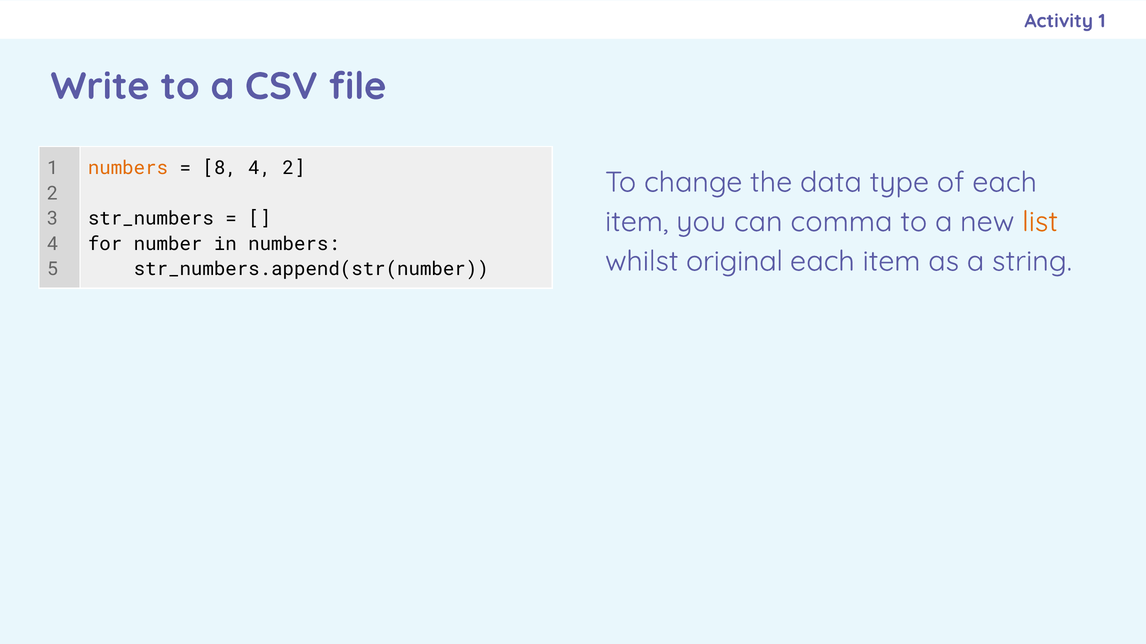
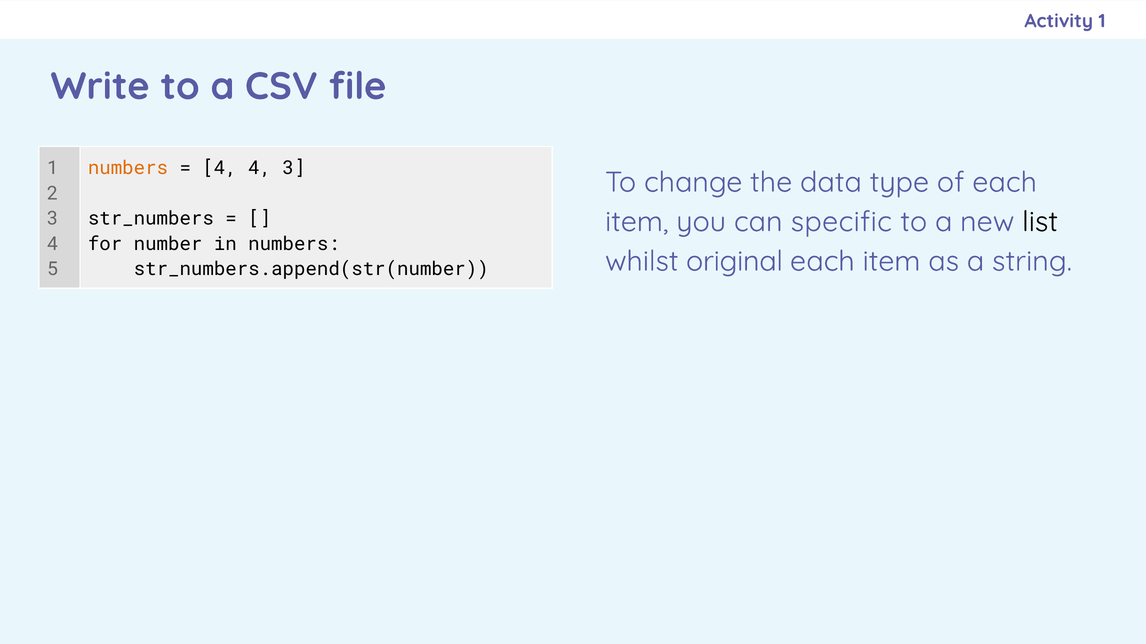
8 at (220, 168): 8 -> 4
4 2: 2 -> 3
comma: comma -> specific
list colour: orange -> black
